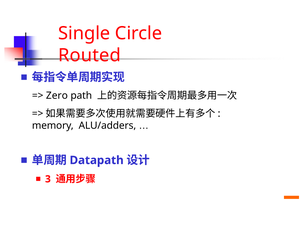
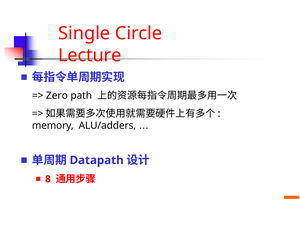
Routed: Routed -> Lecture
3: 3 -> 8
